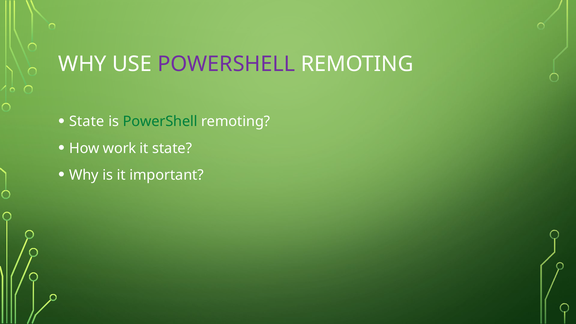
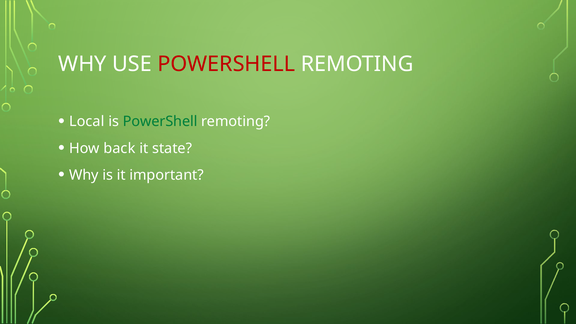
POWERSHELL at (226, 64) colour: purple -> red
State at (87, 122): State -> Local
work: work -> back
